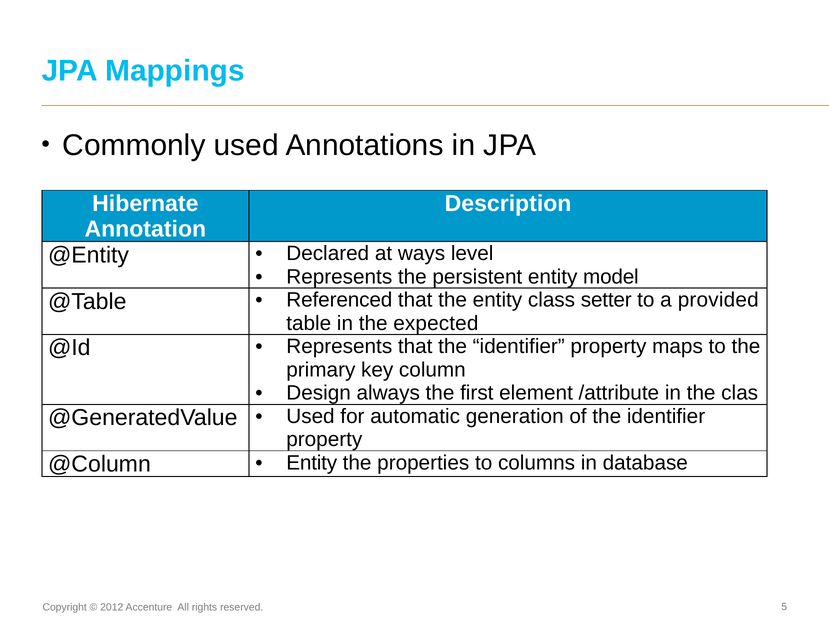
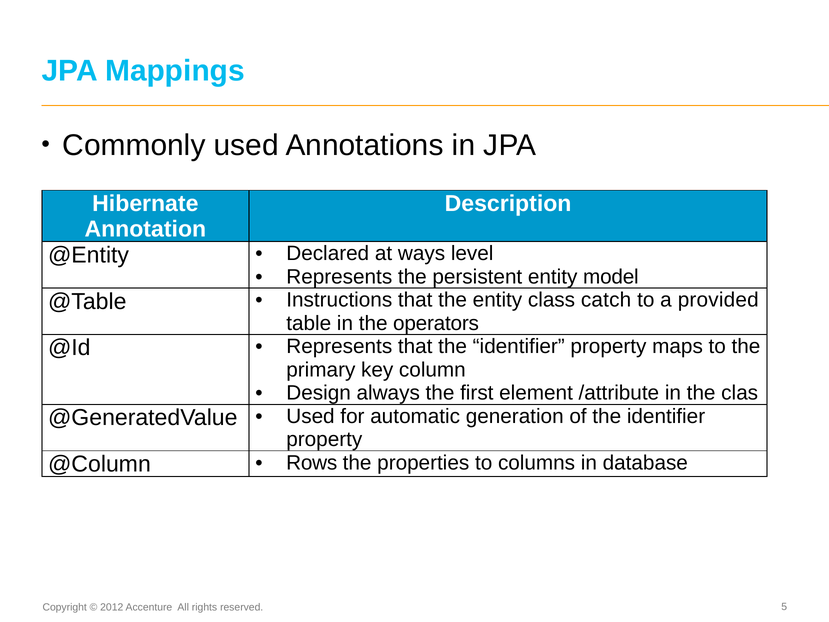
Referenced: Referenced -> Instructions
setter: setter -> catch
expected: expected -> operators
Entity at (312, 463): Entity -> Rows
